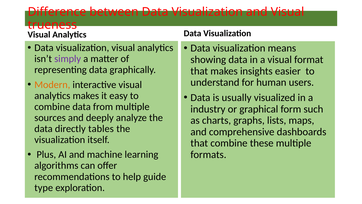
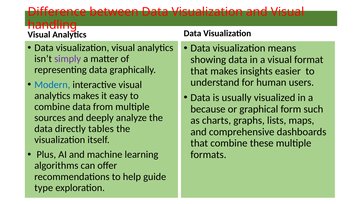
trueness: trueness -> handling
Modern colour: orange -> blue
industry: industry -> because
